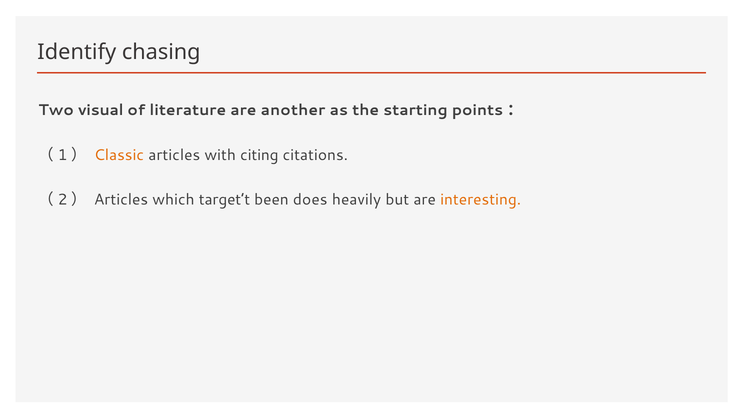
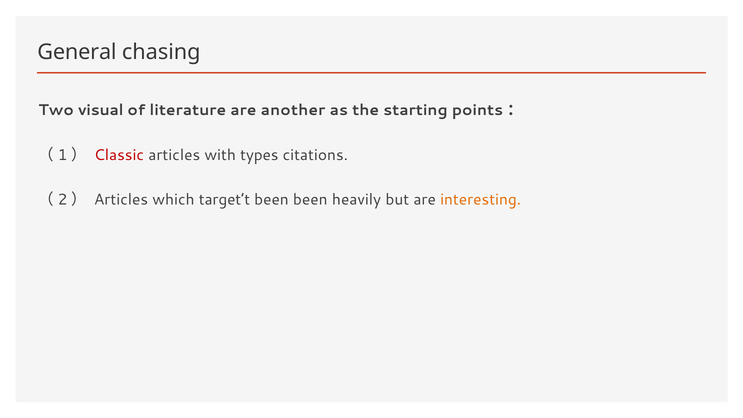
Identify: Identify -> General
Classic colour: orange -> red
citing: citing -> types
been does: does -> been
